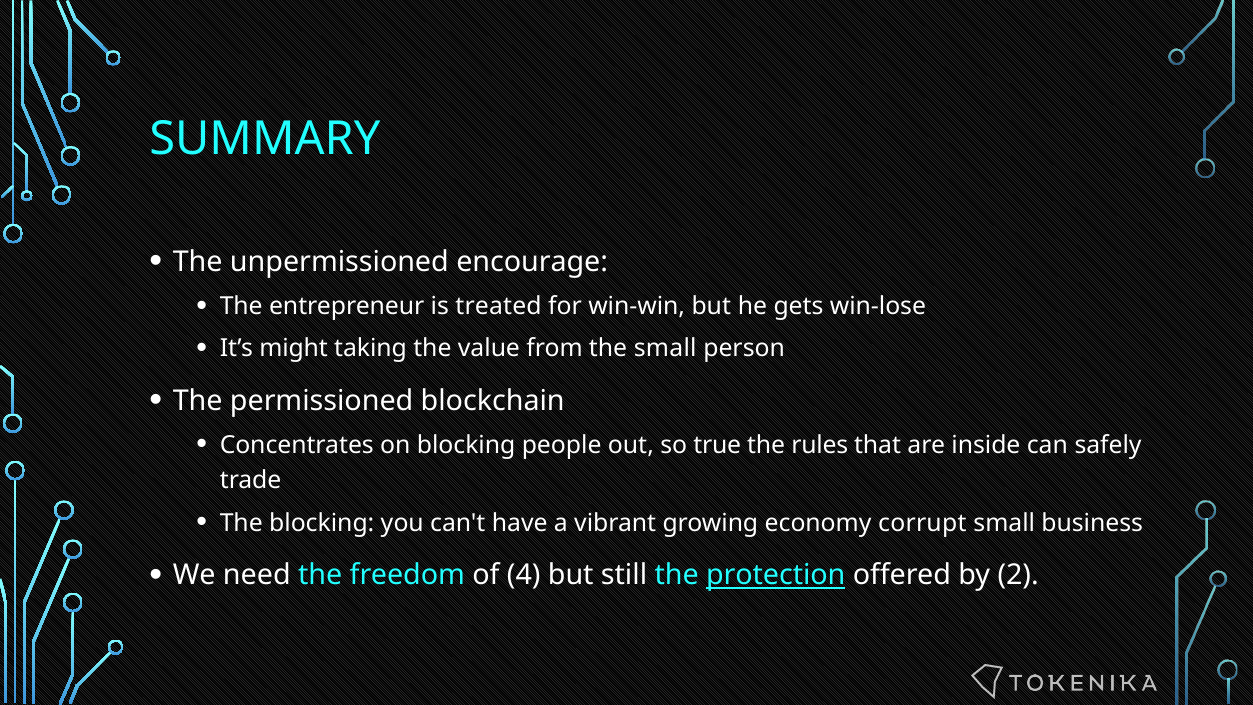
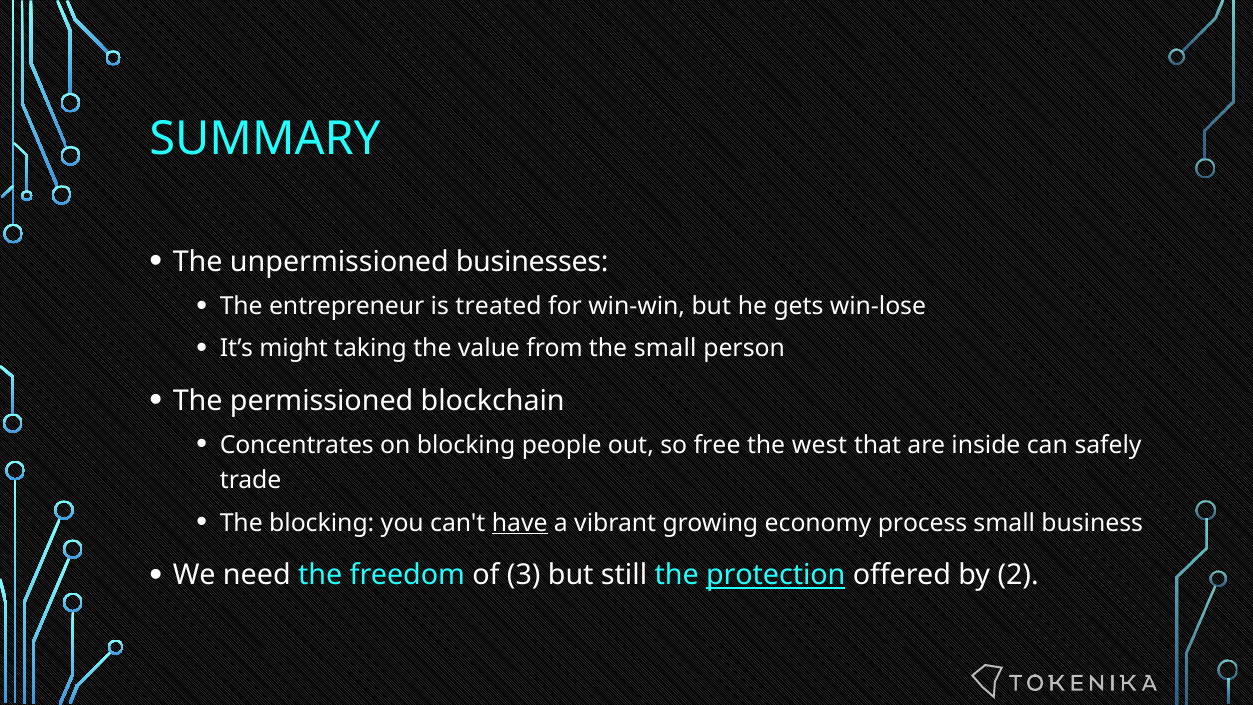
encourage: encourage -> businesses
true: true -> free
rules: rules -> west
have underline: none -> present
corrupt: corrupt -> process
4: 4 -> 3
